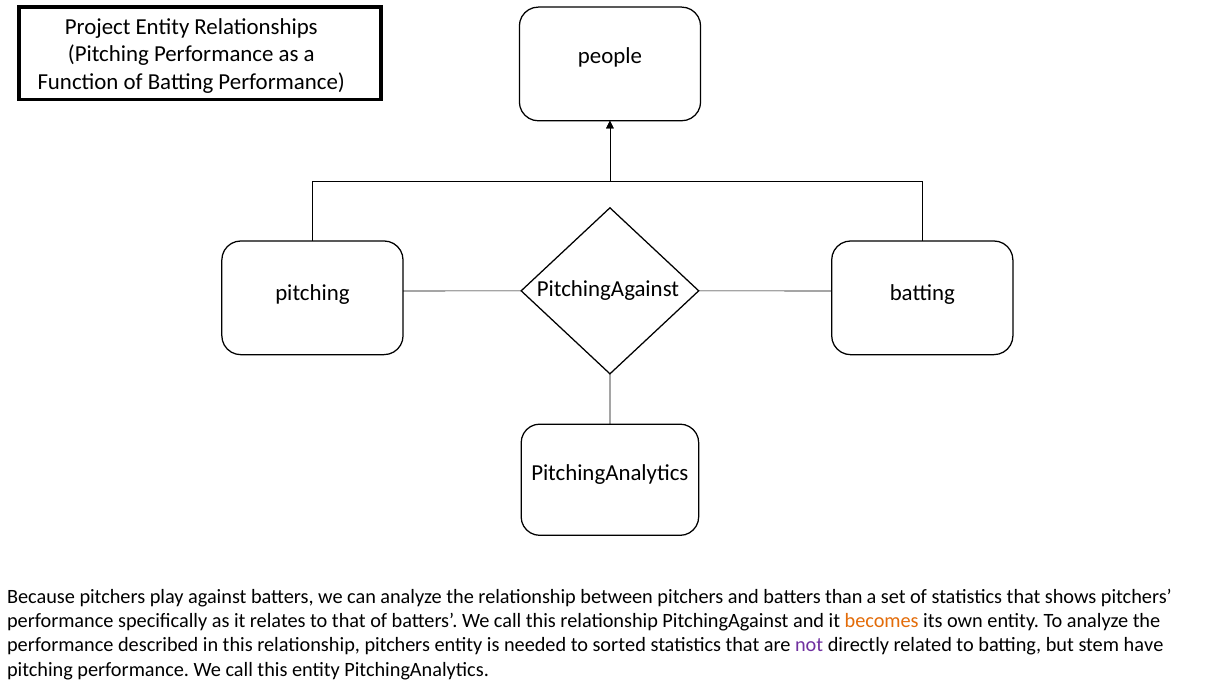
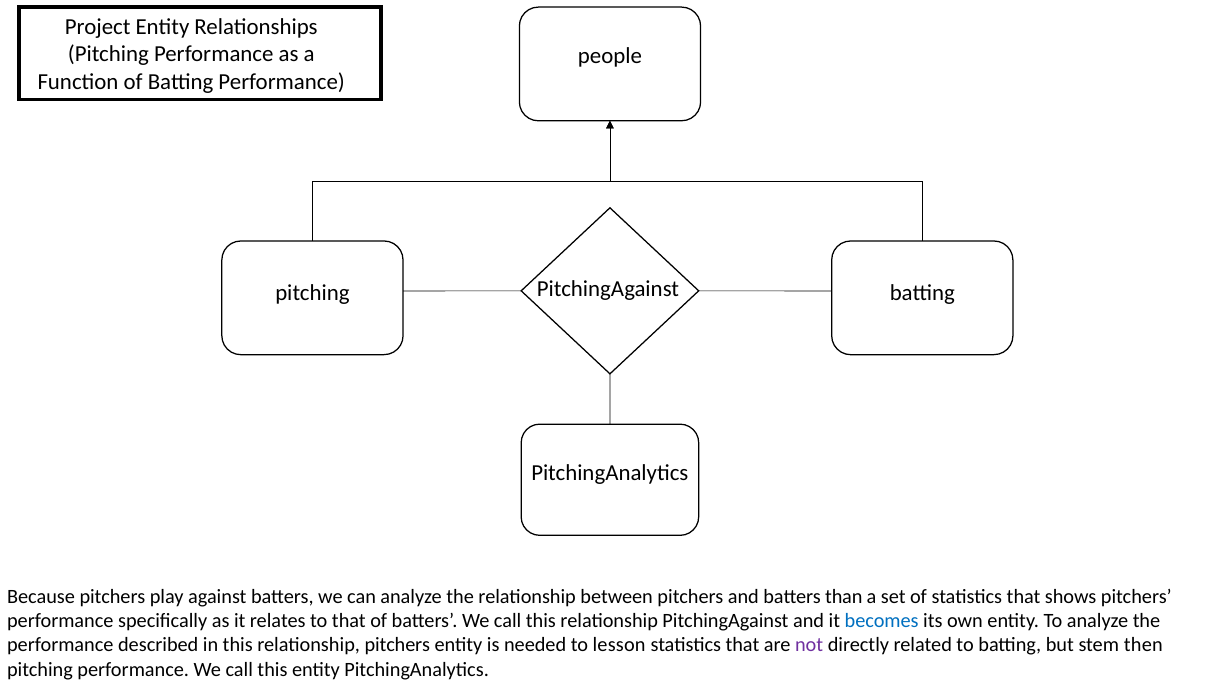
becomes colour: orange -> blue
sorted: sorted -> lesson
have: have -> then
